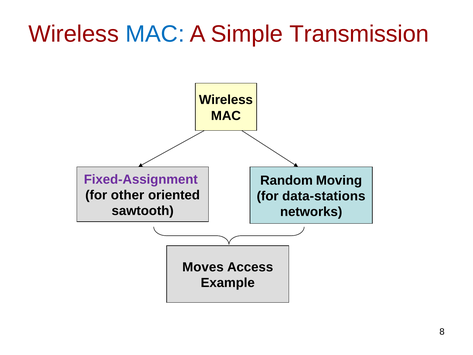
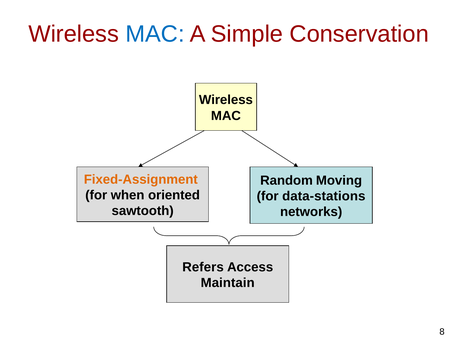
Transmission: Transmission -> Conservation
Fixed-Assignment colour: purple -> orange
other: other -> when
Moves: Moves -> Refers
Example: Example -> Maintain
